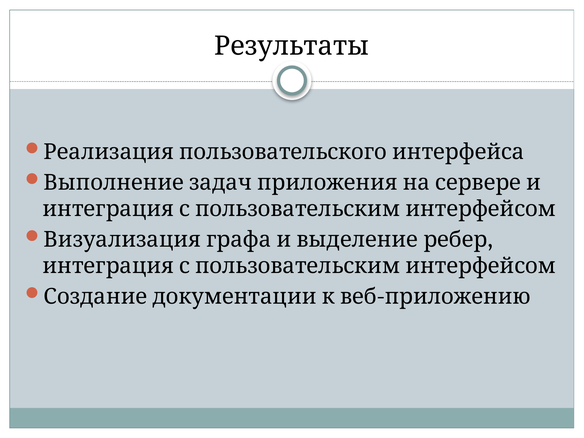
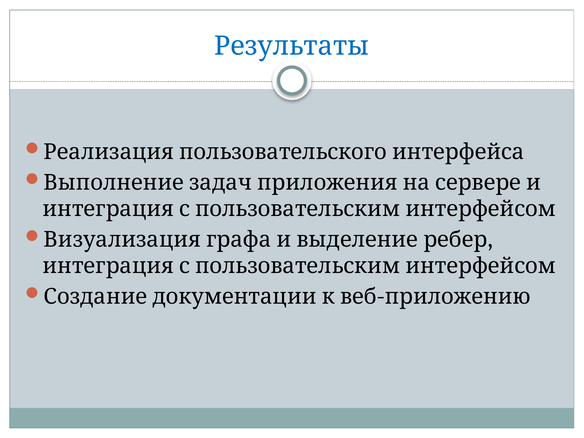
Результаты colour: black -> blue
